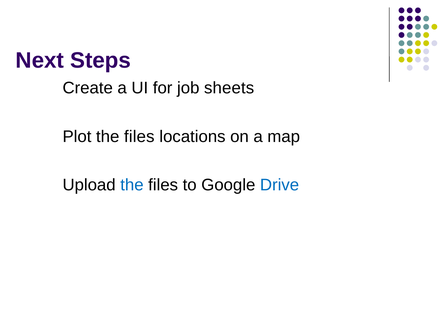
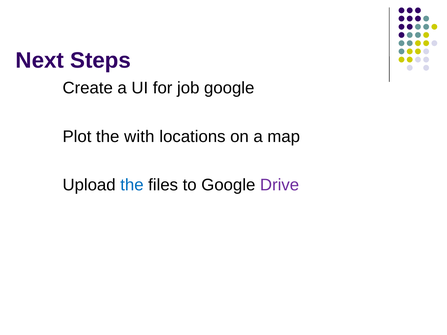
job sheets: sheets -> google
Plot the files: files -> with
Drive colour: blue -> purple
